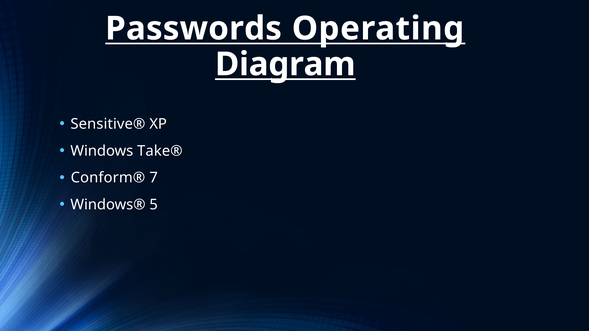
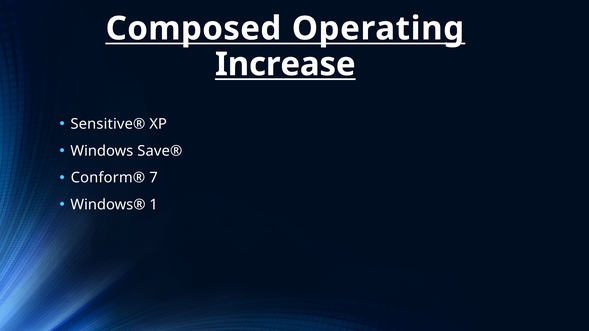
Passwords: Passwords -> Composed
Diagram: Diagram -> Increase
Take®: Take® -> Save®
5: 5 -> 1
